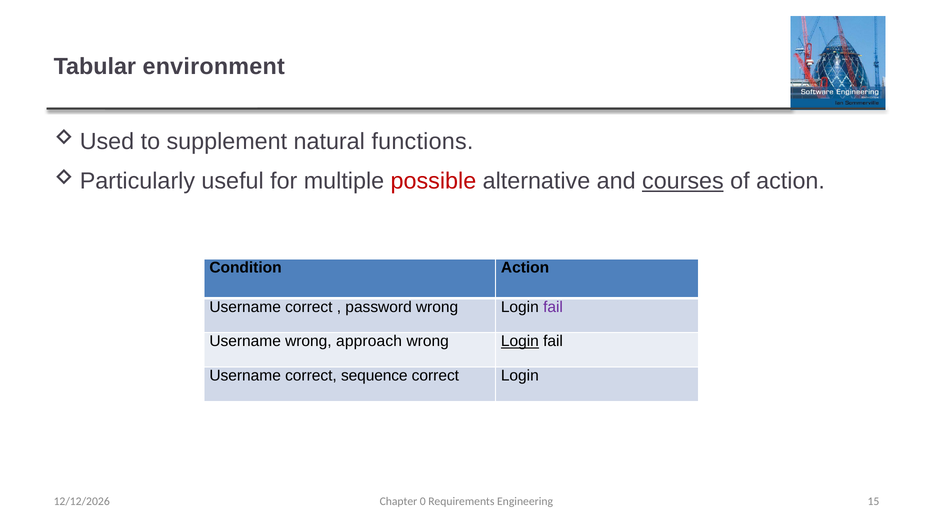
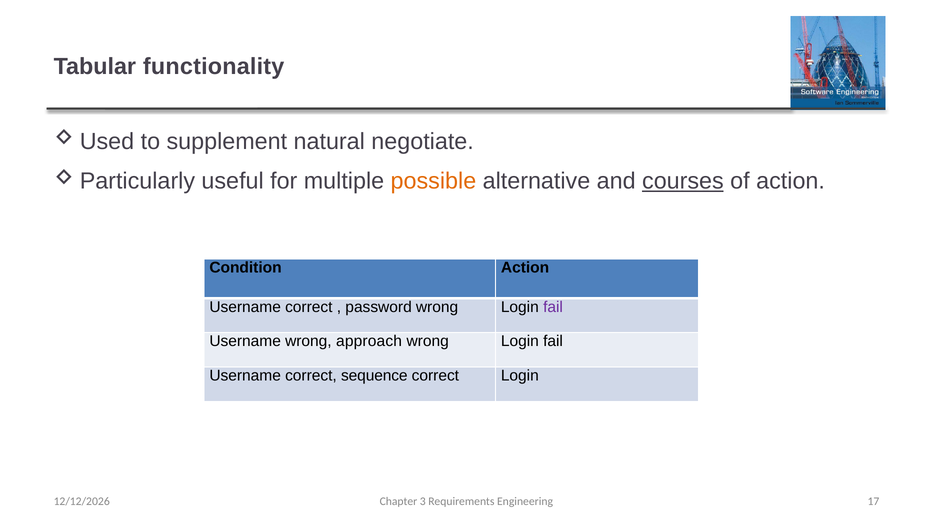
environment: environment -> functionality
functions: functions -> negotiate
possible colour: red -> orange
Login at (520, 341) underline: present -> none
0: 0 -> 3
15: 15 -> 17
